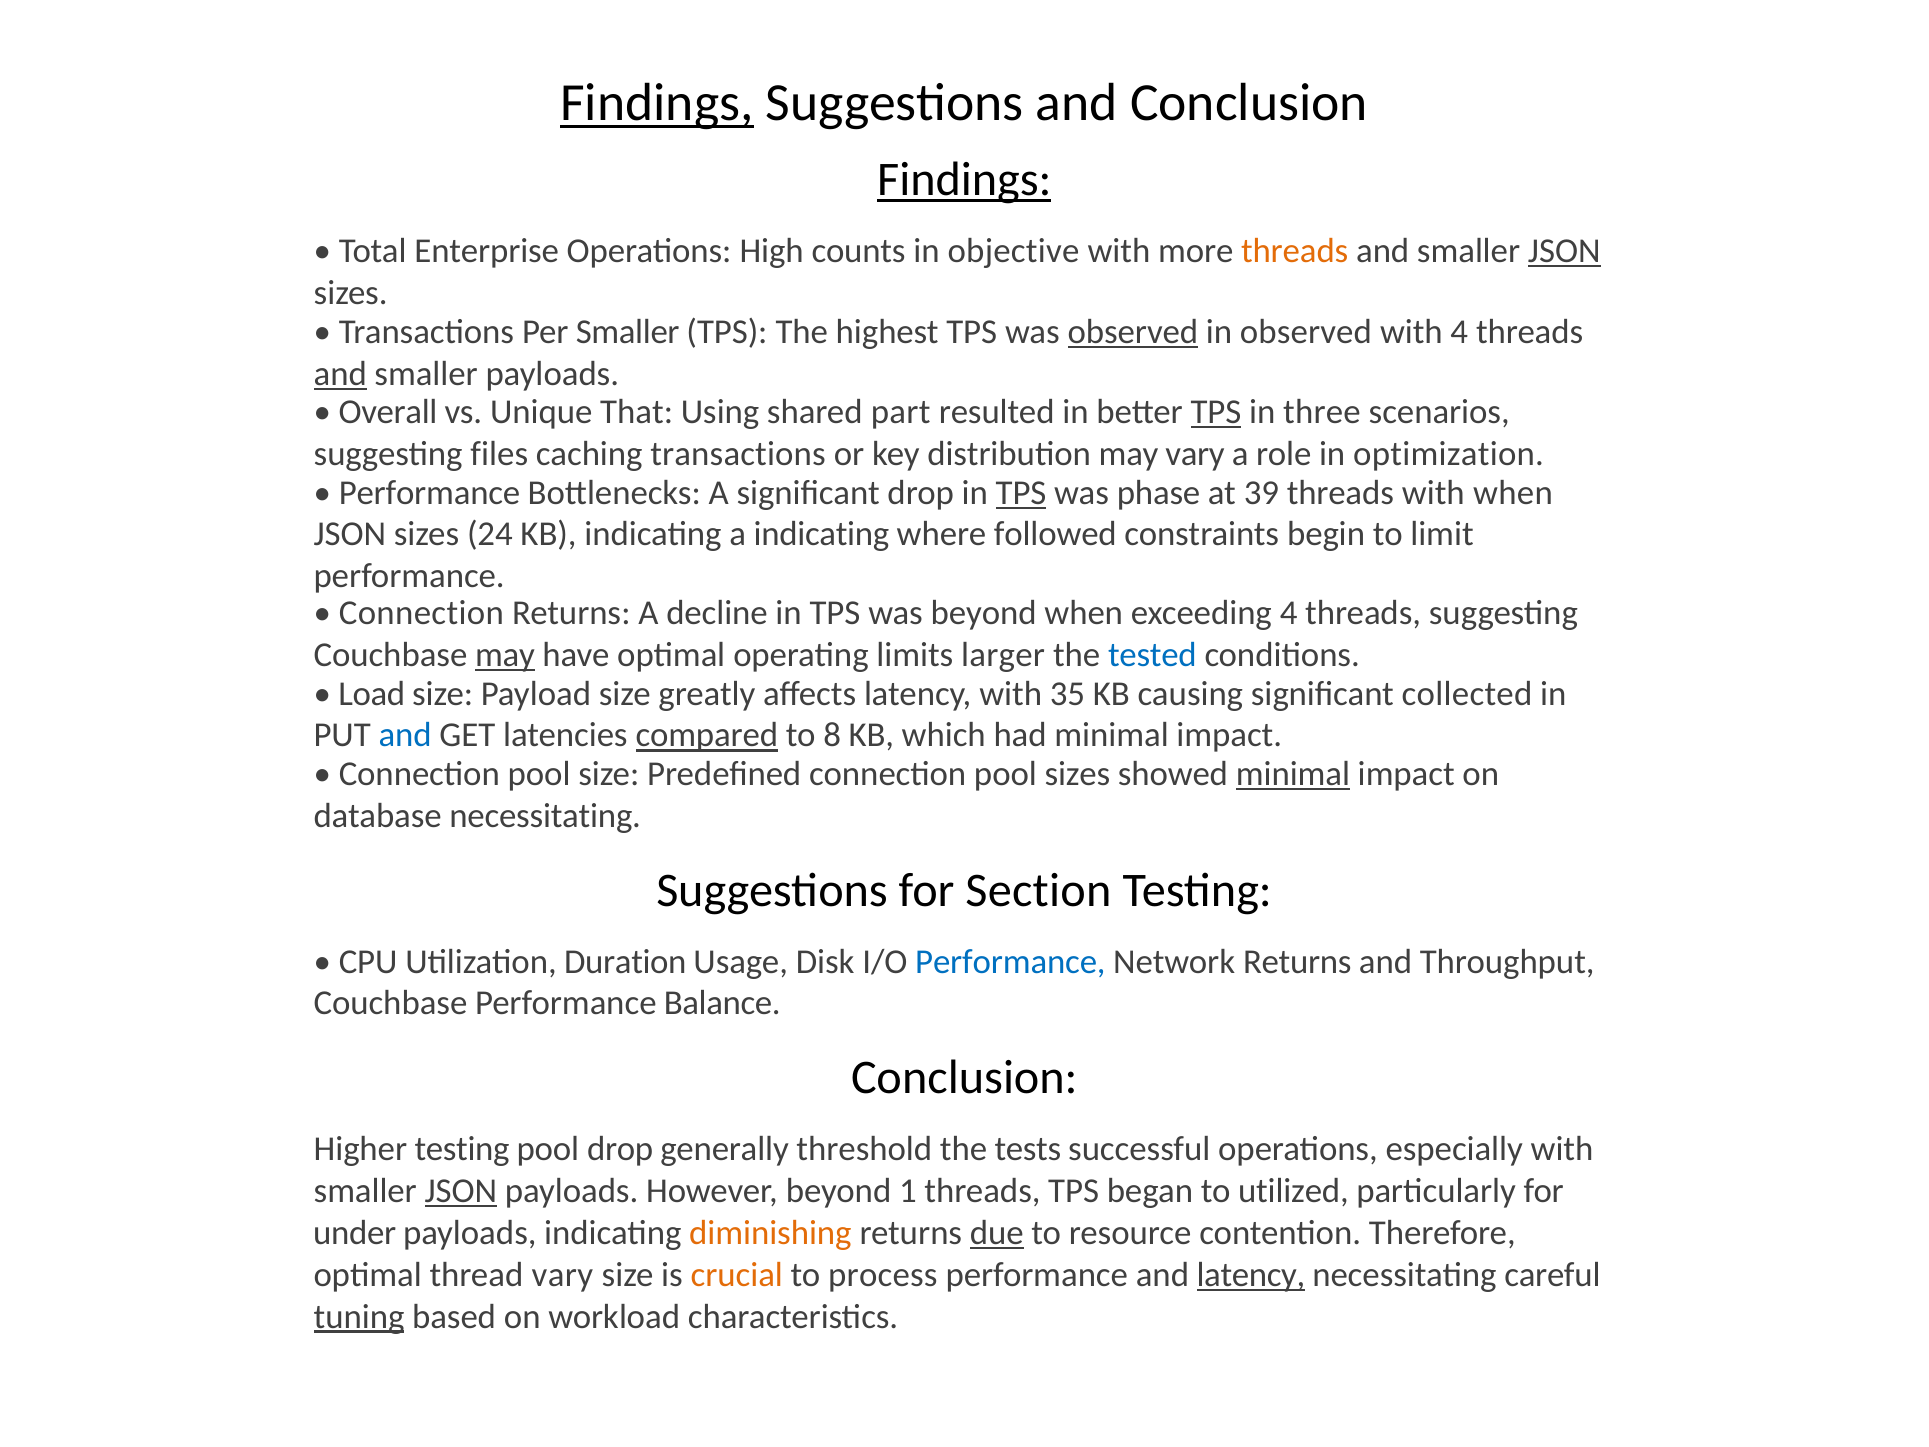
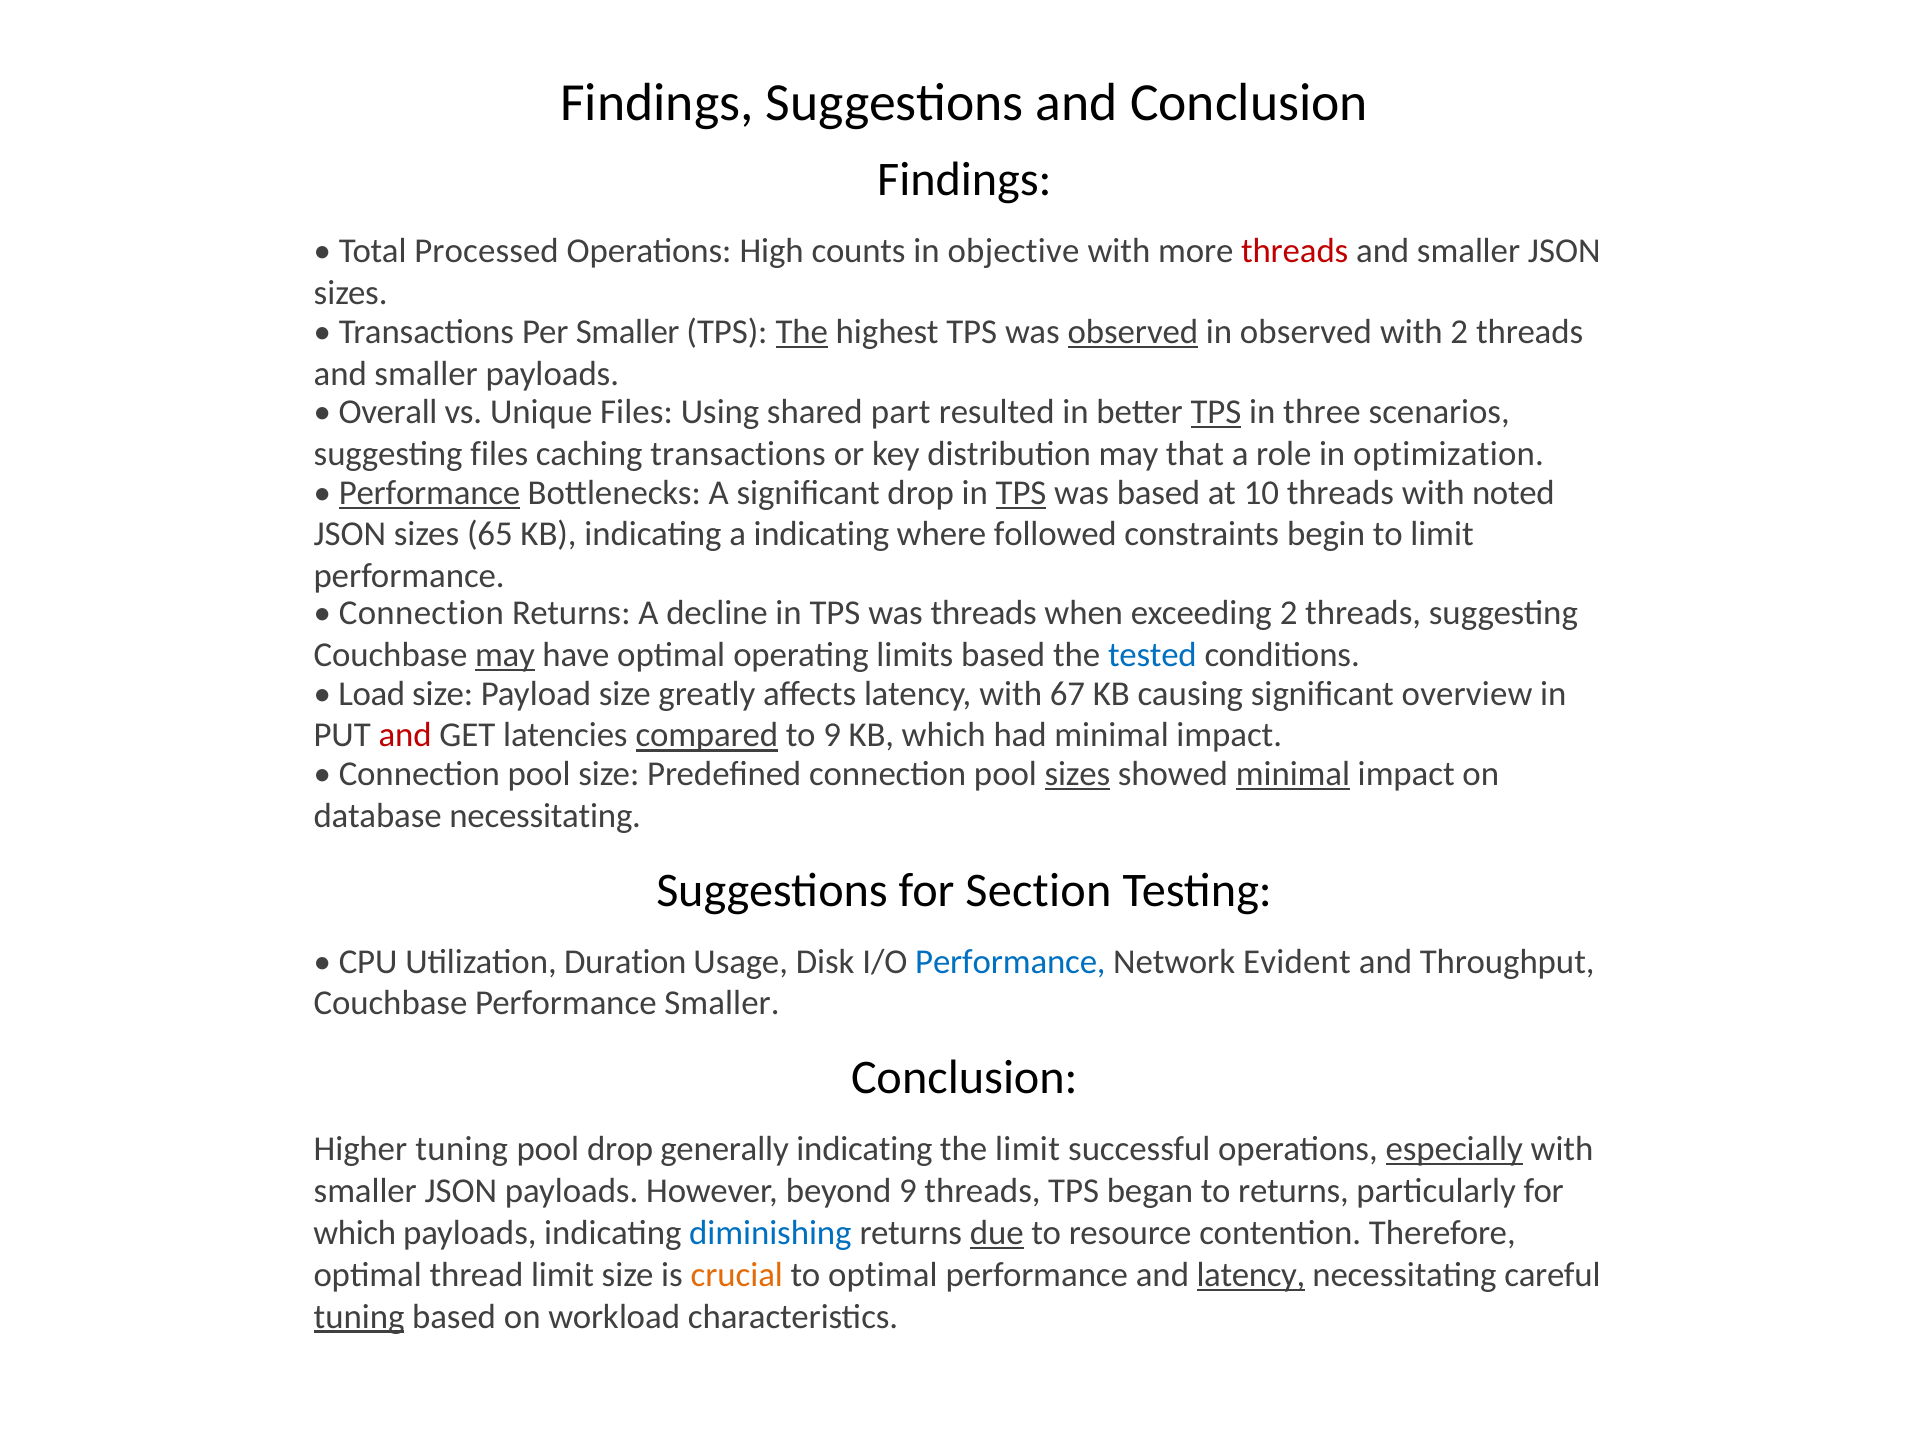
Findings at (657, 103) underline: present -> none
Findings at (964, 180) underline: present -> none
Enterprise: Enterprise -> Processed
threads at (1295, 251) colour: orange -> red
JSON at (1564, 251) underline: present -> none
The at (802, 332) underline: none -> present
with 4: 4 -> 2
and at (340, 374) underline: present -> none
Unique That: That -> Files
may vary: vary -> that
Performance at (430, 493) underline: none -> present
was phase: phase -> based
39: 39 -> 10
with when: when -> noted
24: 24 -> 65
was beyond: beyond -> threads
exceeding 4: 4 -> 2
limits larger: larger -> based
35: 35 -> 67
collected: collected -> overview
and at (405, 735) colour: blue -> red
to 8: 8 -> 9
sizes at (1077, 774) underline: none -> present
Network Returns: Returns -> Evident
Performance Balance: Balance -> Smaller
Higher testing: testing -> tuning
generally threshold: threshold -> indicating
the tests: tests -> limit
especially underline: none -> present
JSON at (461, 1191) underline: present -> none
beyond 1: 1 -> 9
to utilized: utilized -> returns
under at (355, 1233): under -> which
diminishing colour: orange -> blue
thread vary: vary -> limit
to process: process -> optimal
